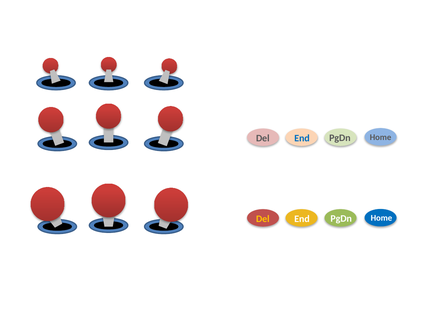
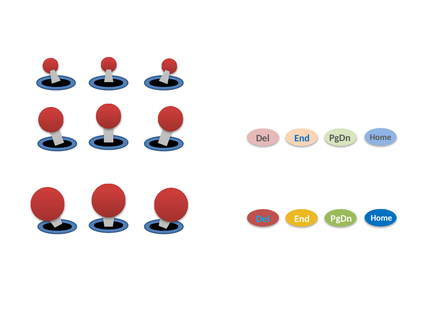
Del at (263, 219) colour: yellow -> light blue
